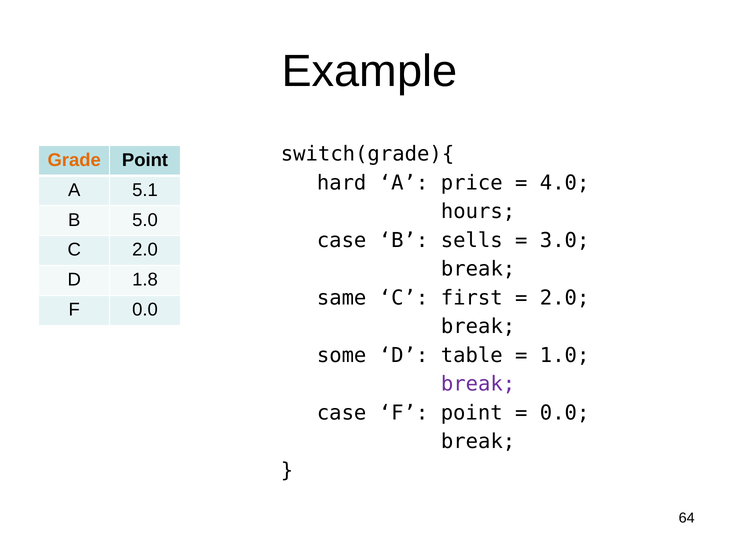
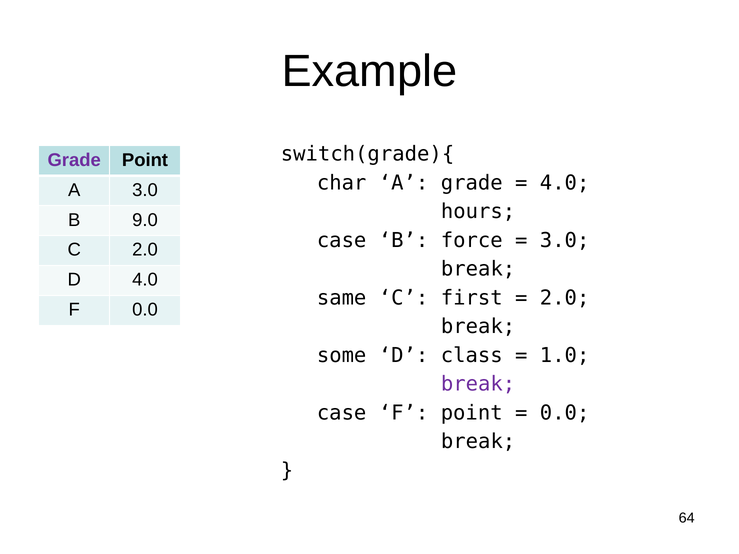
Grade at (74, 160) colour: orange -> purple
hard: hard -> char
A price: price -> grade
A 5.1: 5.1 -> 3.0
5.0: 5.0 -> 9.0
sells: sells -> force
D 1.8: 1.8 -> 4.0
table: table -> class
